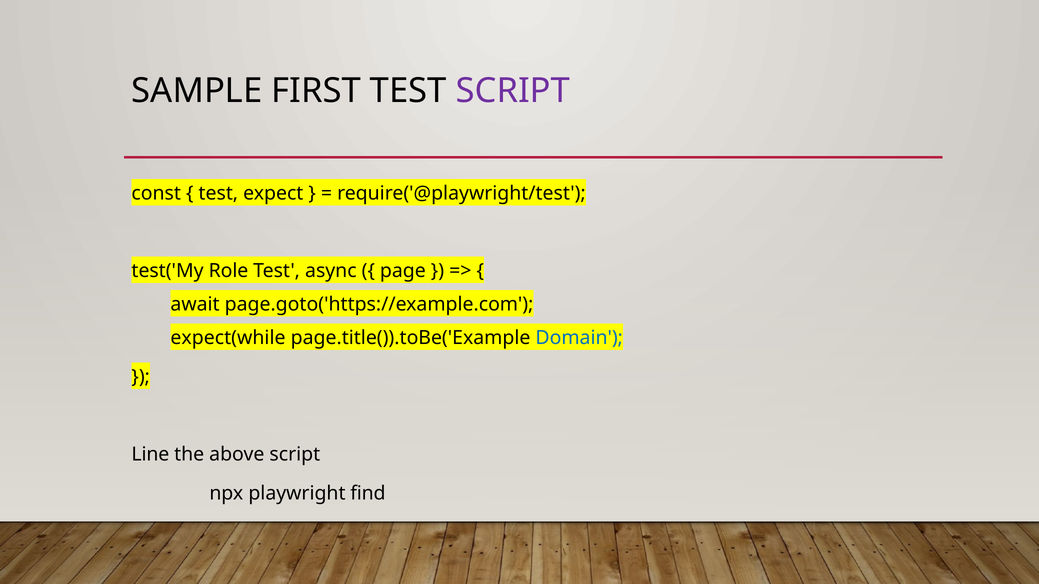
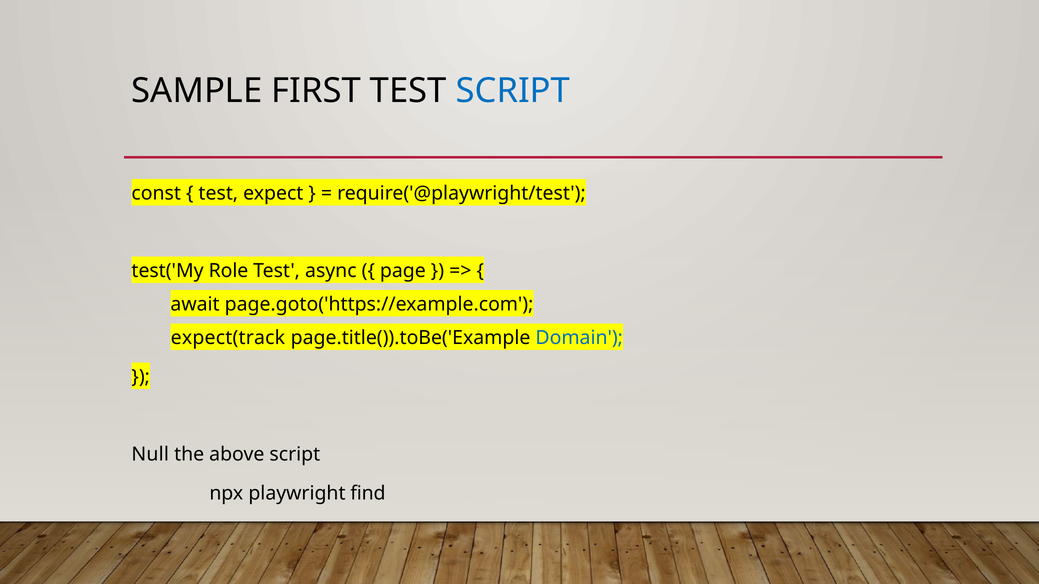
SCRIPT at (513, 91) colour: purple -> blue
expect(while: expect(while -> expect(track
Line: Line -> Null
